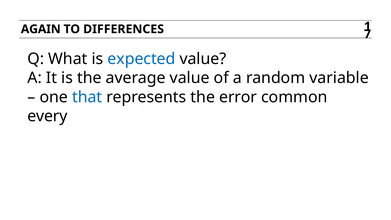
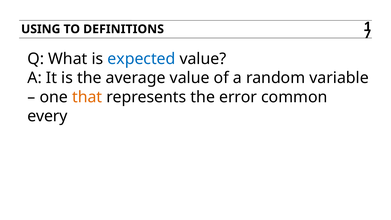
AGAIN: AGAIN -> USING
DIFFERENCES: DIFFERENCES -> DEFINITIONS
that colour: blue -> orange
